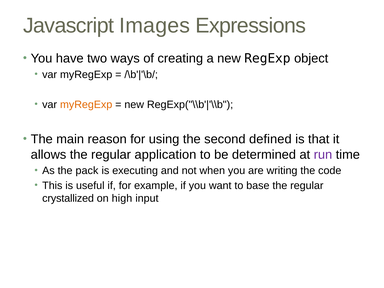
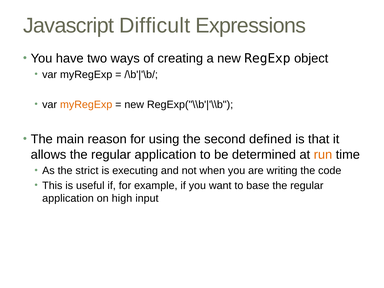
Images: Images -> Difficult
run colour: purple -> orange
pack: pack -> strict
crystallized at (68, 198): crystallized -> application
